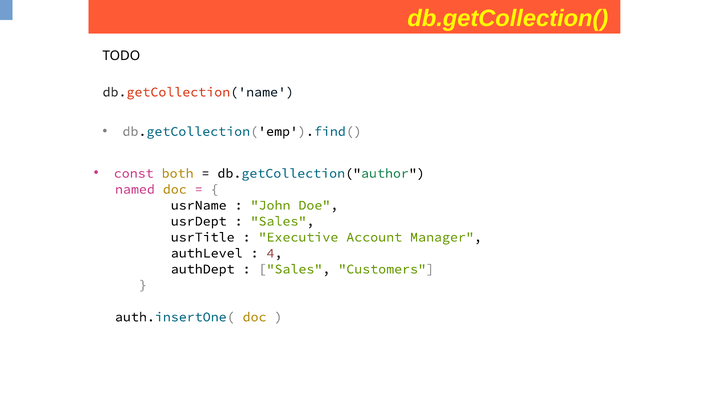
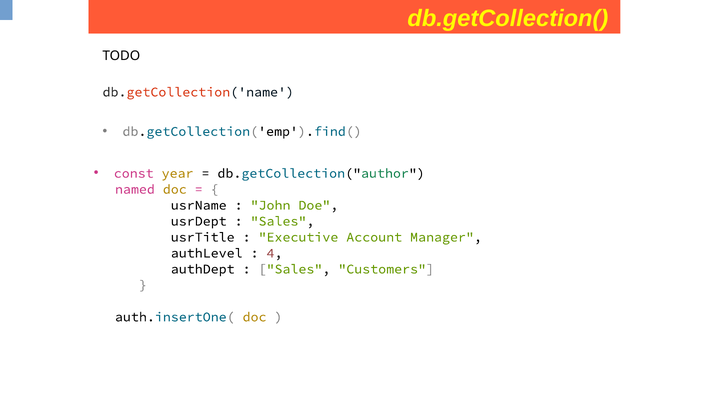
both: both -> year
